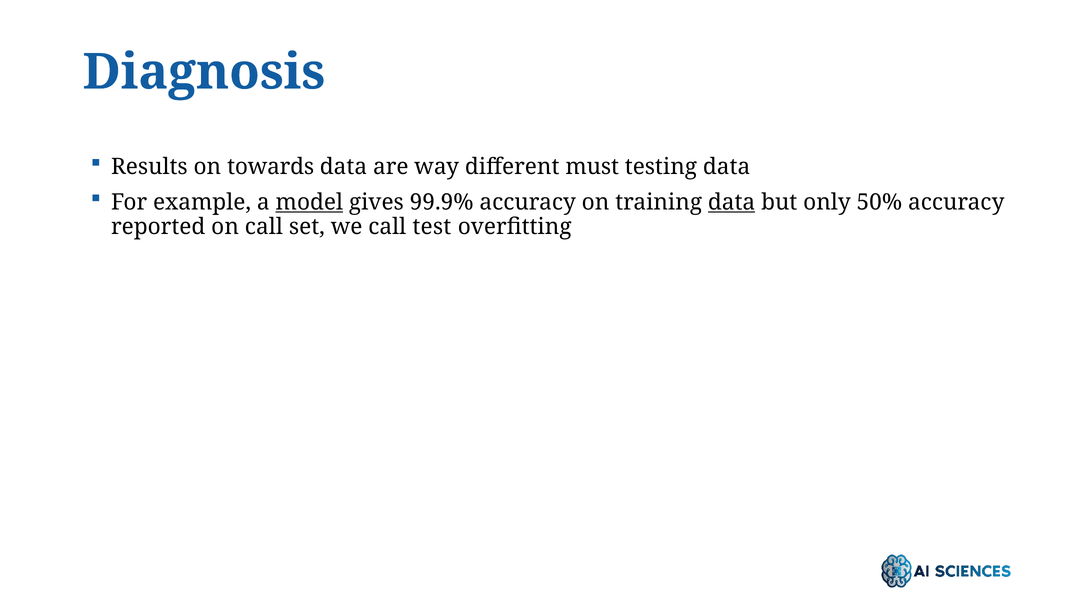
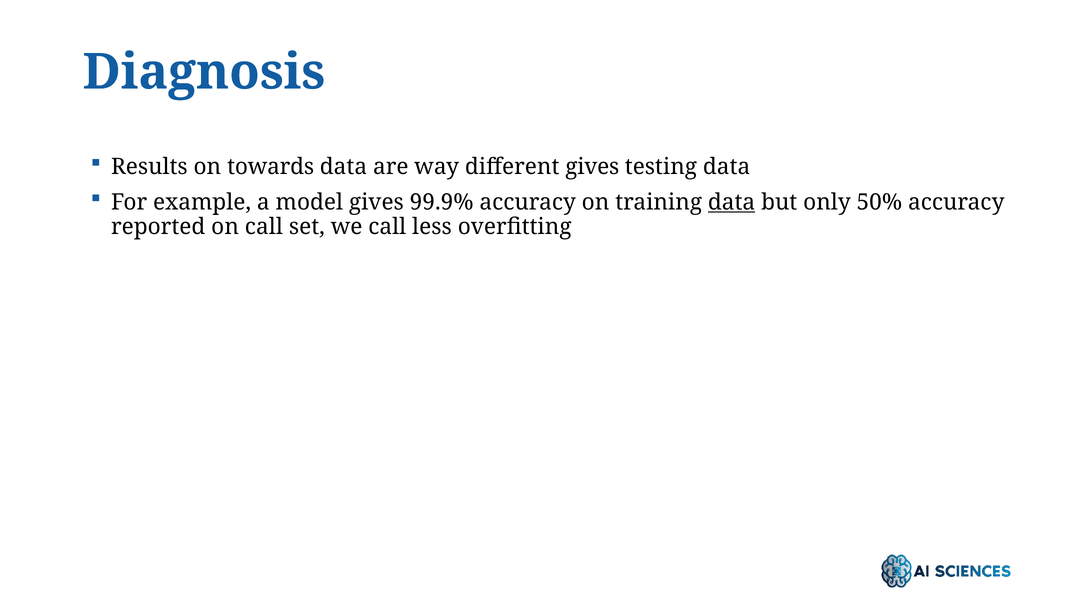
different must: must -> gives
model underline: present -> none
test: test -> less
